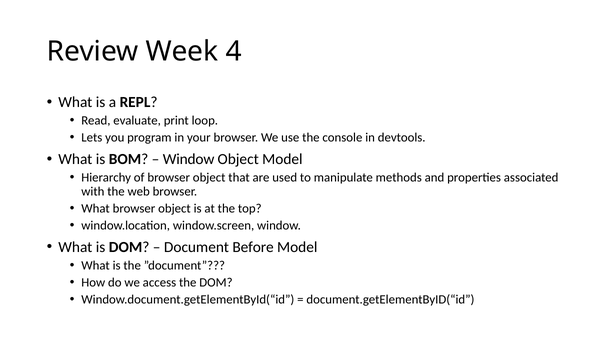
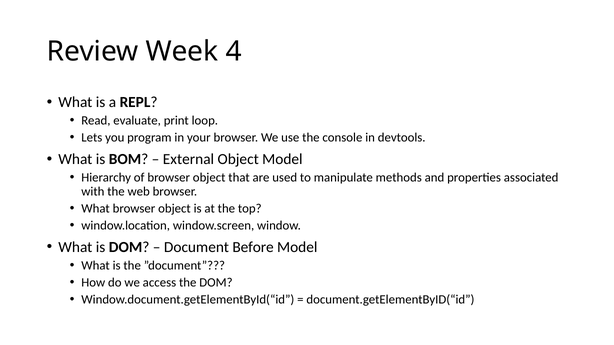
Window at (189, 159): Window -> External
